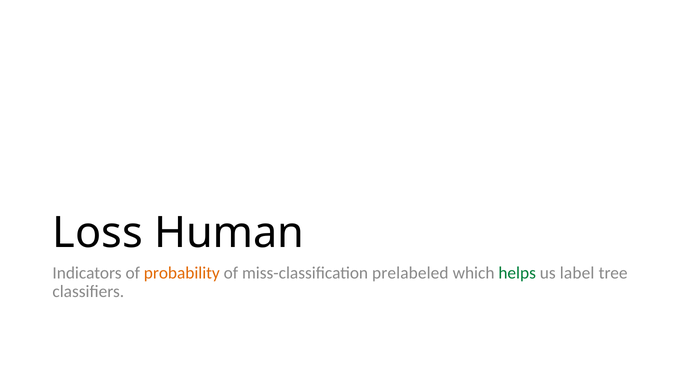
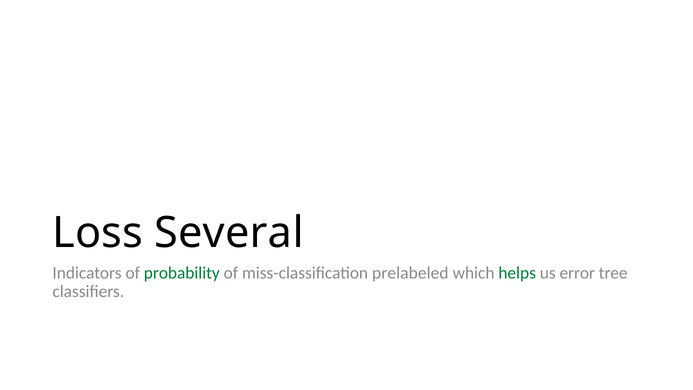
Human: Human -> Several
probability colour: orange -> green
label: label -> error
